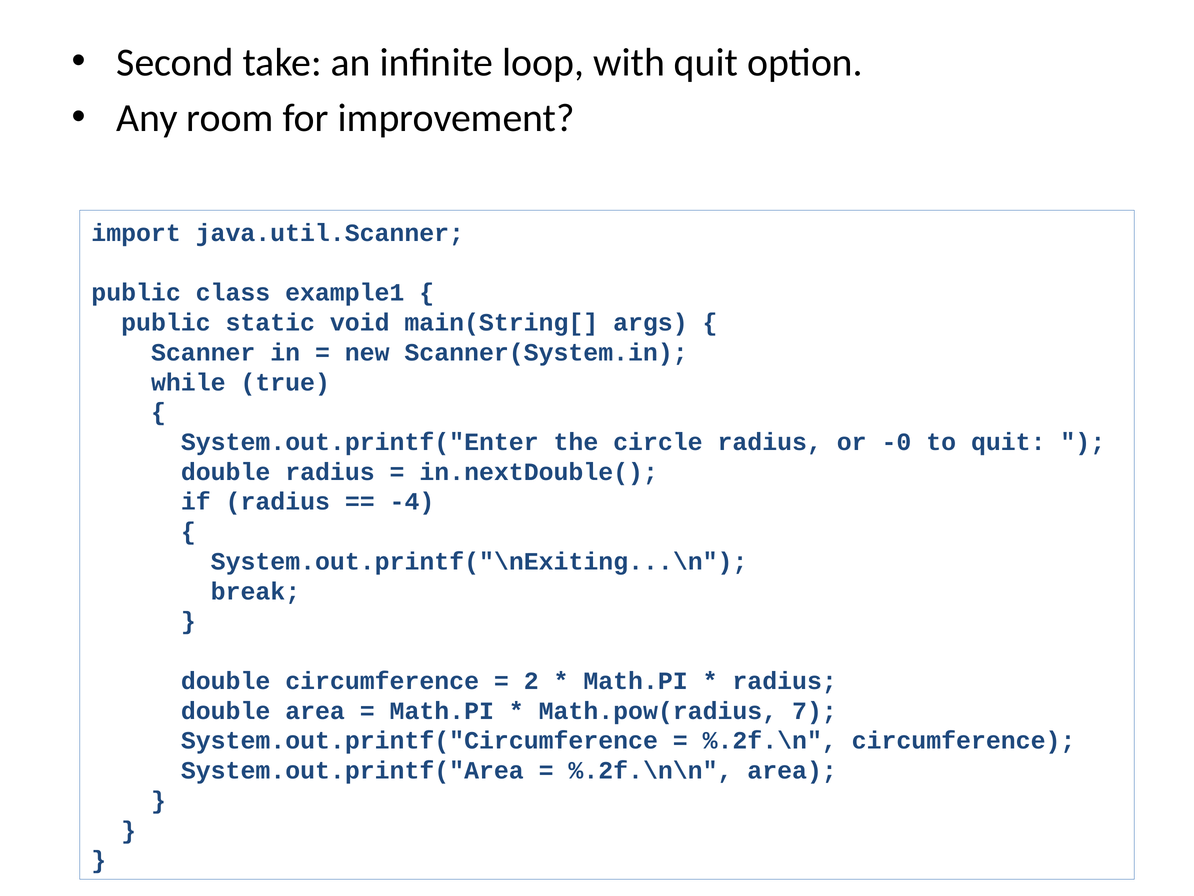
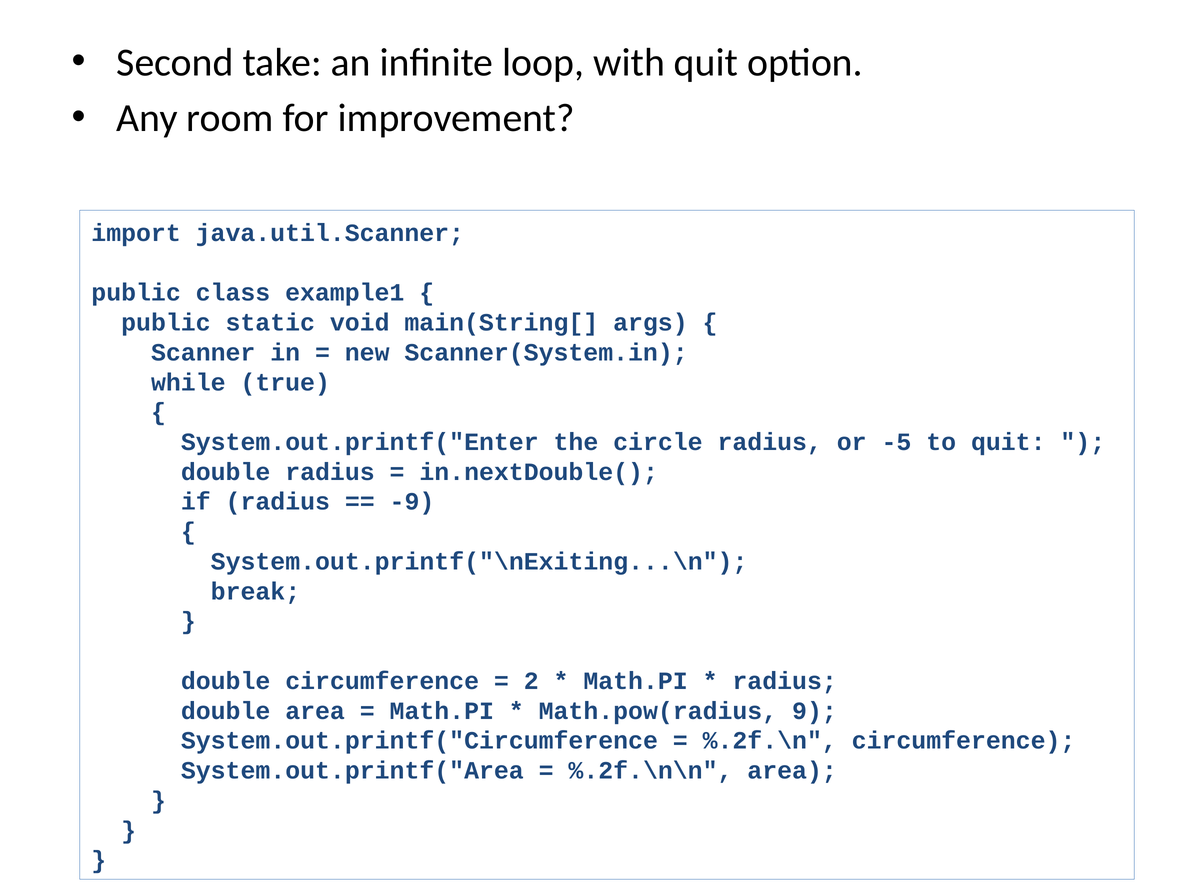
-0: -0 -> -5
-4: -4 -> -9
7: 7 -> 9
